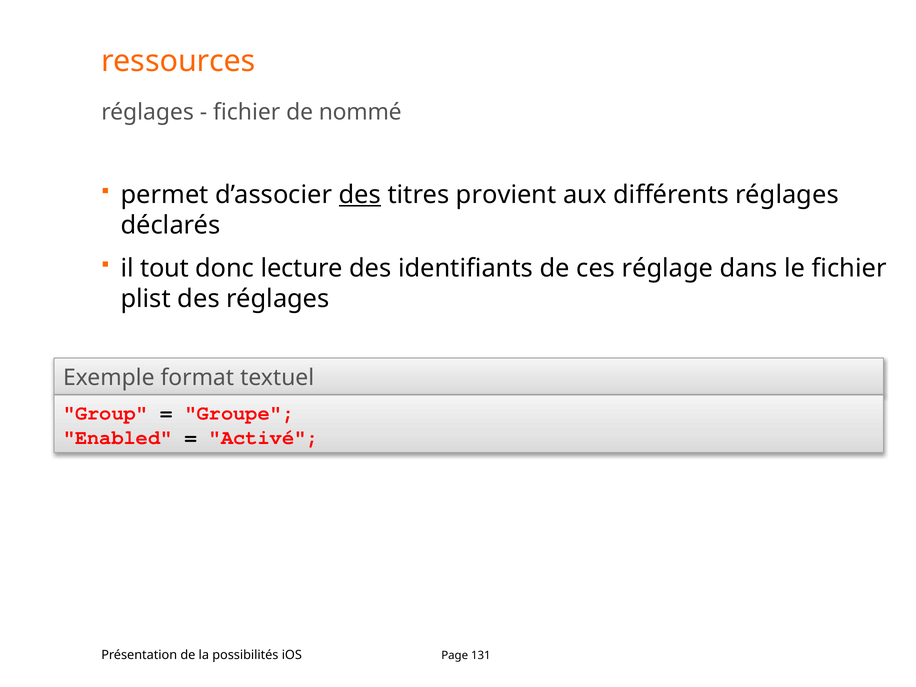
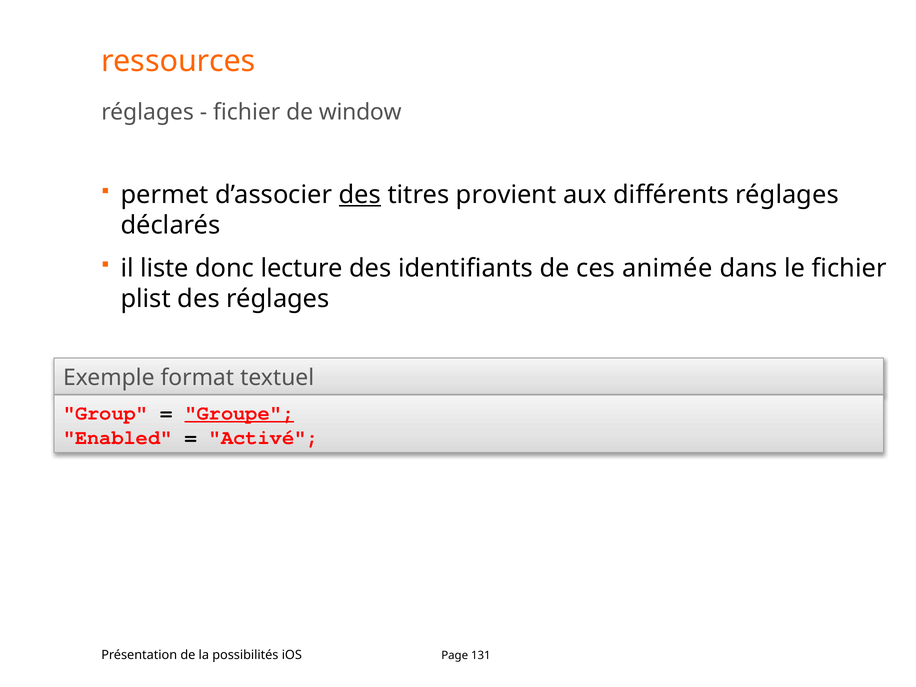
nommé: nommé -> window
tout: tout -> liste
réglage: réglage -> animée
Groupe underline: none -> present
